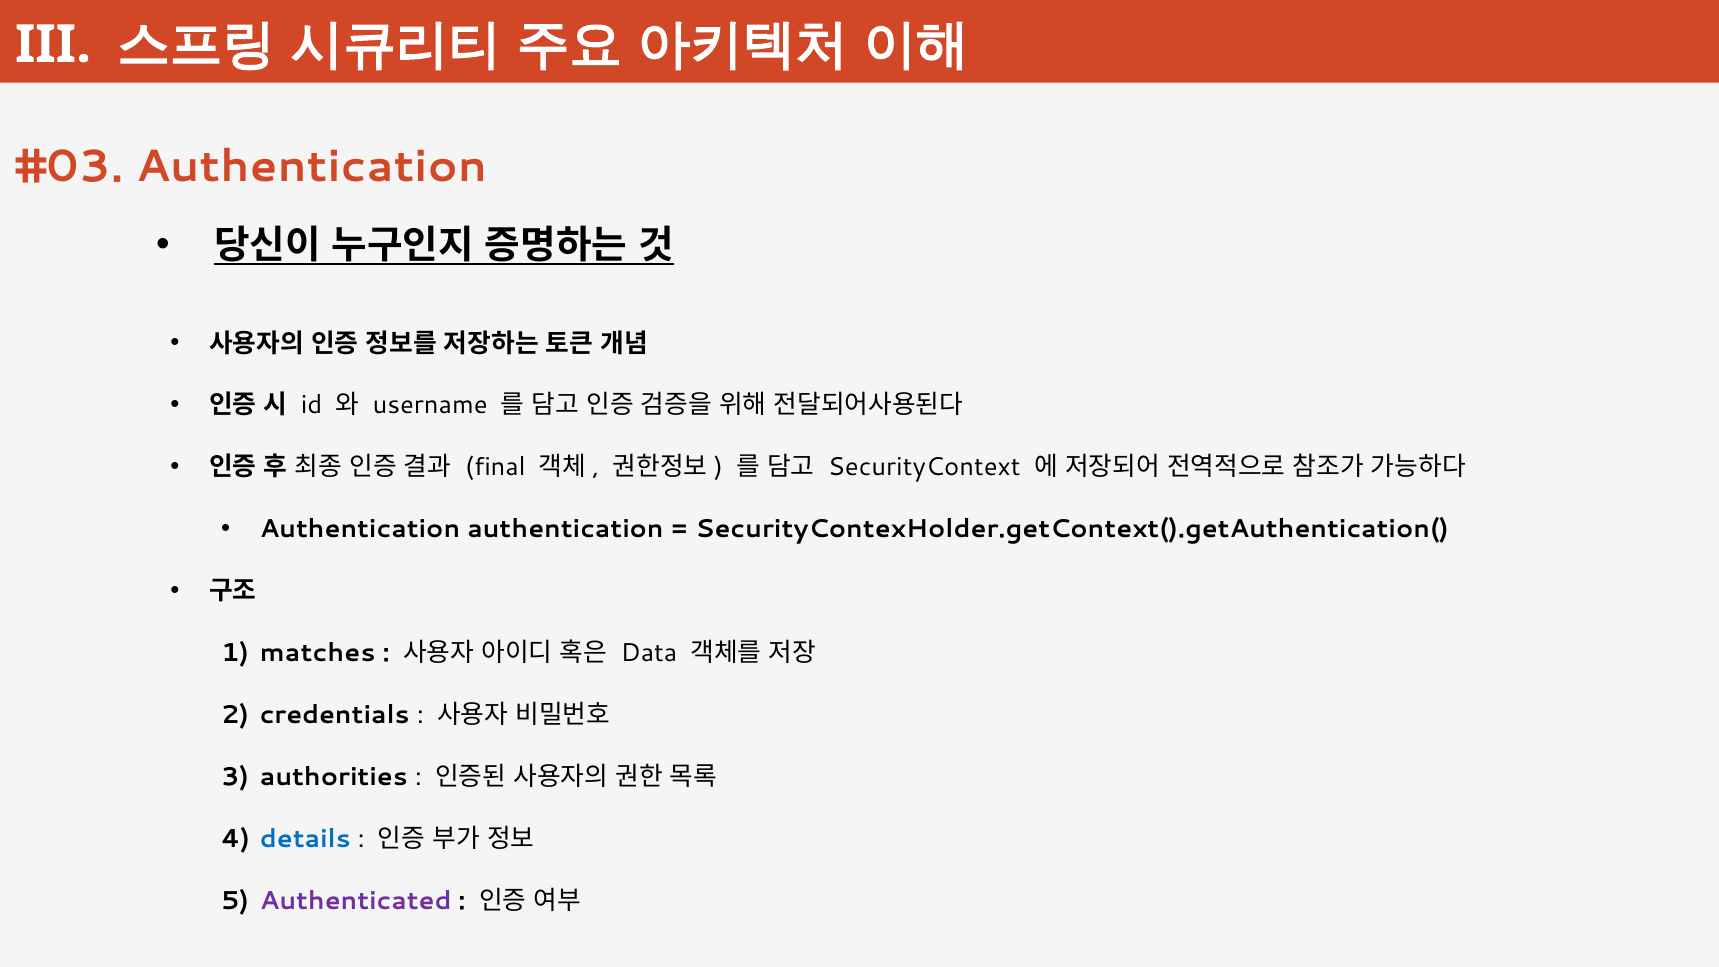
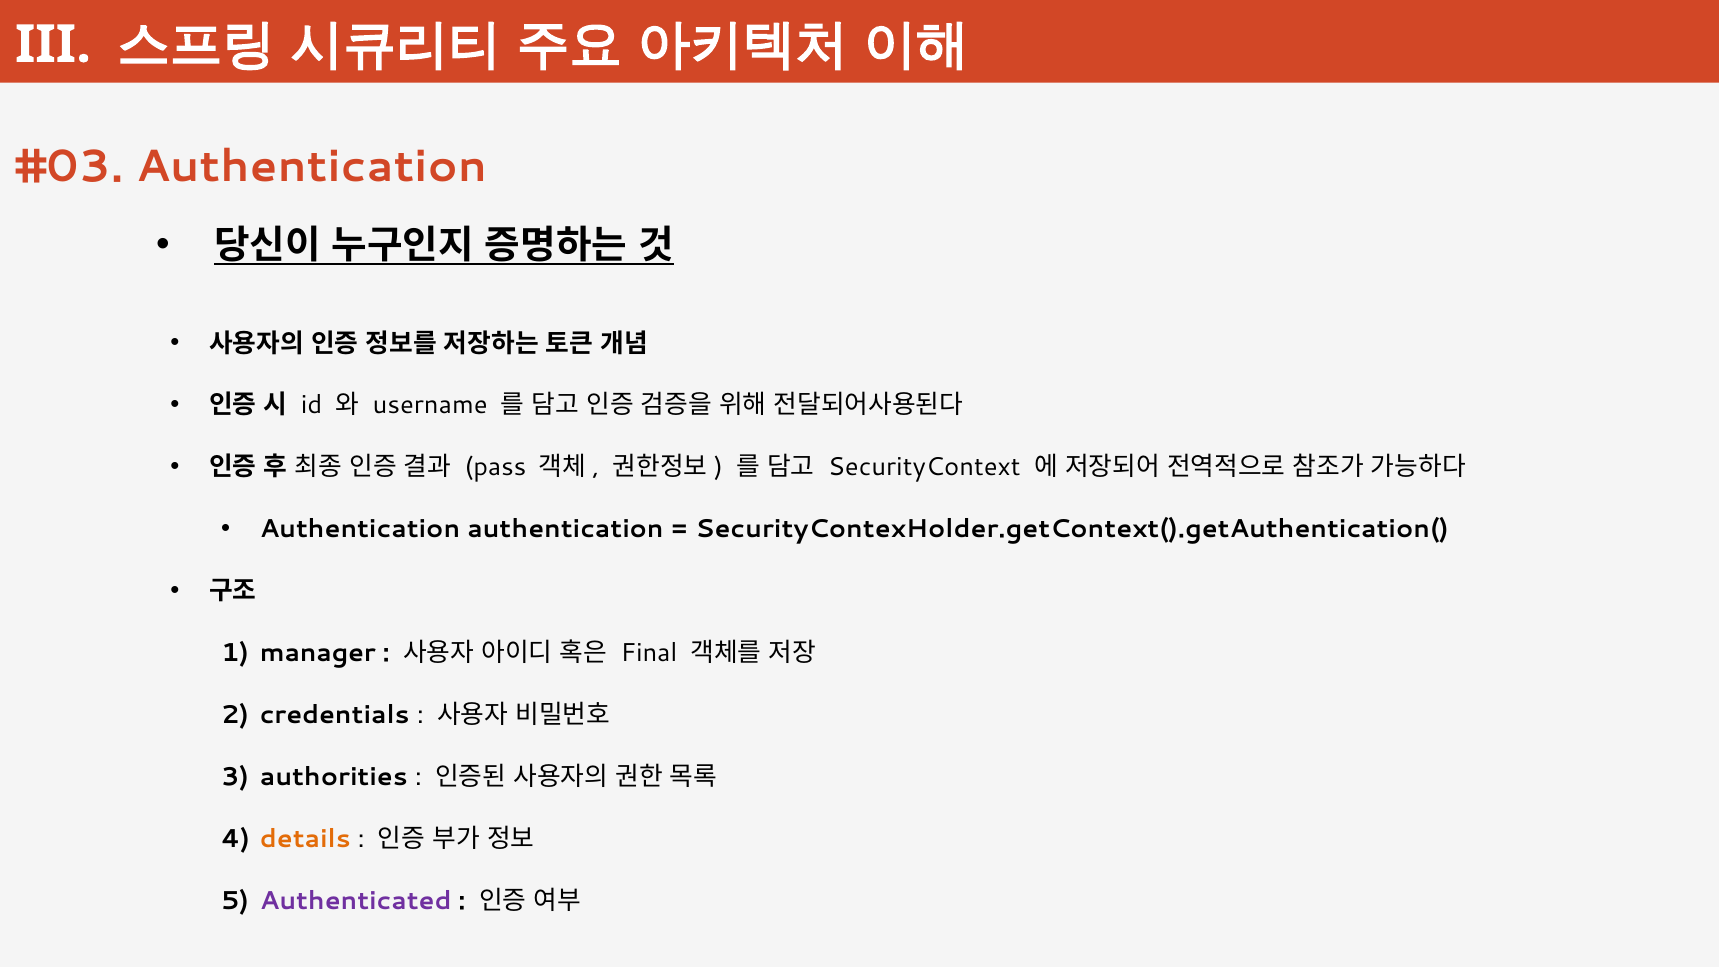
final: final -> pass
matches: matches -> manager
Data: Data -> Final
details colour: blue -> orange
